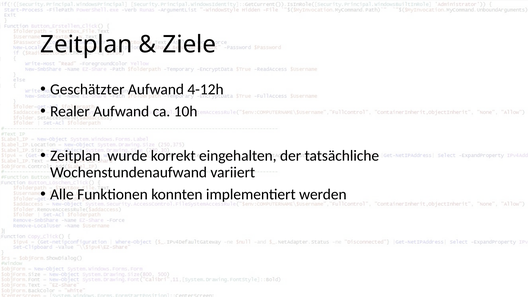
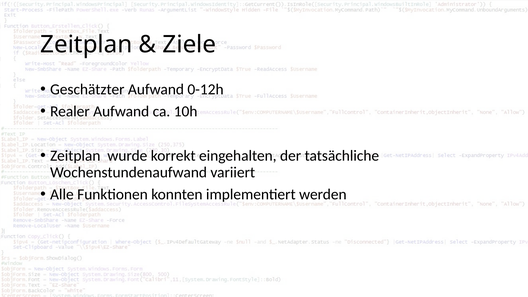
4-12h: 4-12h -> 0-12h
